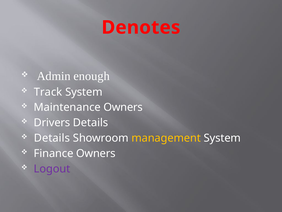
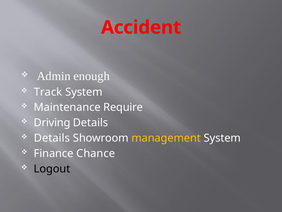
Denotes: Denotes -> Accident
Maintenance Owners: Owners -> Require
Drivers: Drivers -> Driving
Finance Owners: Owners -> Chance
Logout colour: purple -> black
